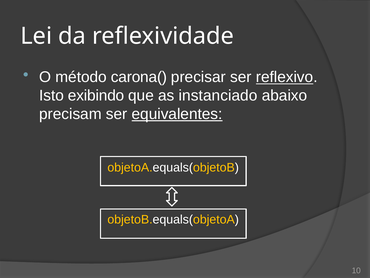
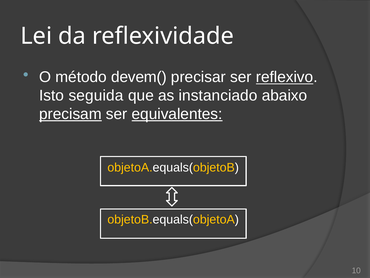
carona(: carona( -> devem(
exibindo: exibindo -> seguida
precisam underline: none -> present
